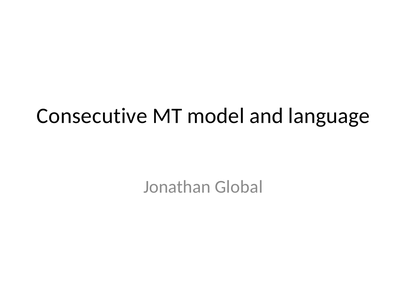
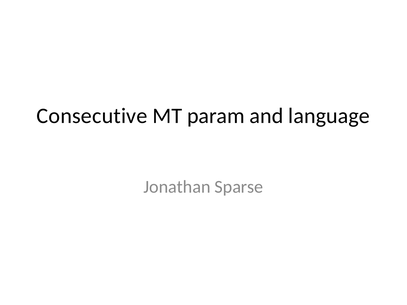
model: model -> param
Global: Global -> Sparse
